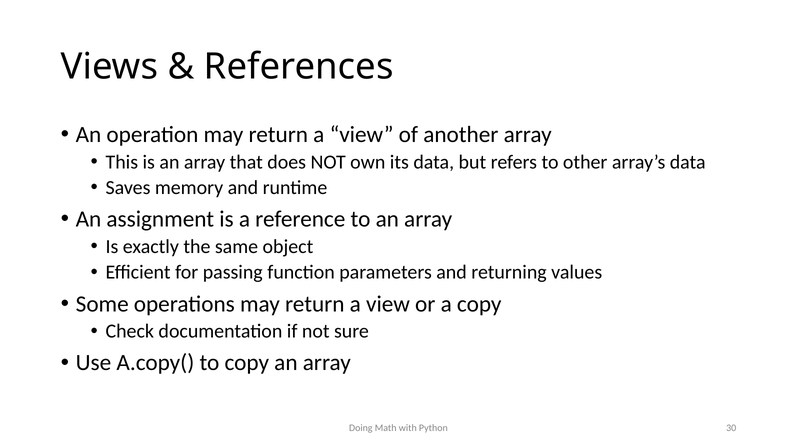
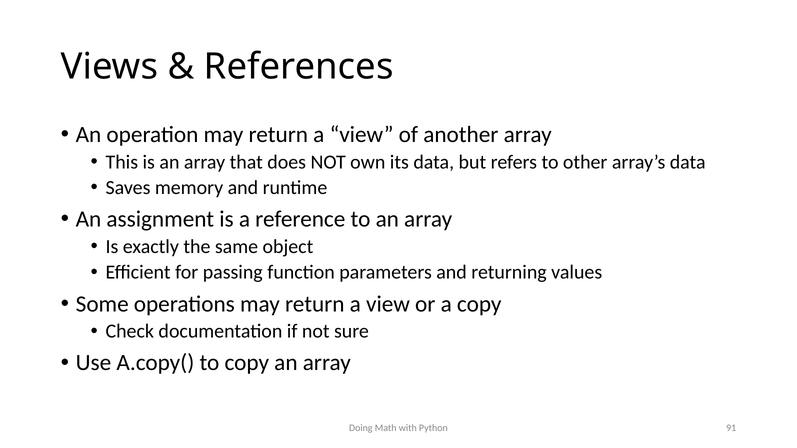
30: 30 -> 91
